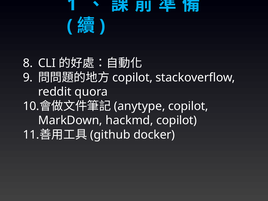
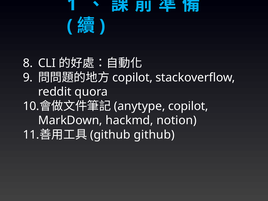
hackmd copilot: copilot -> notion
github docker: docker -> github
